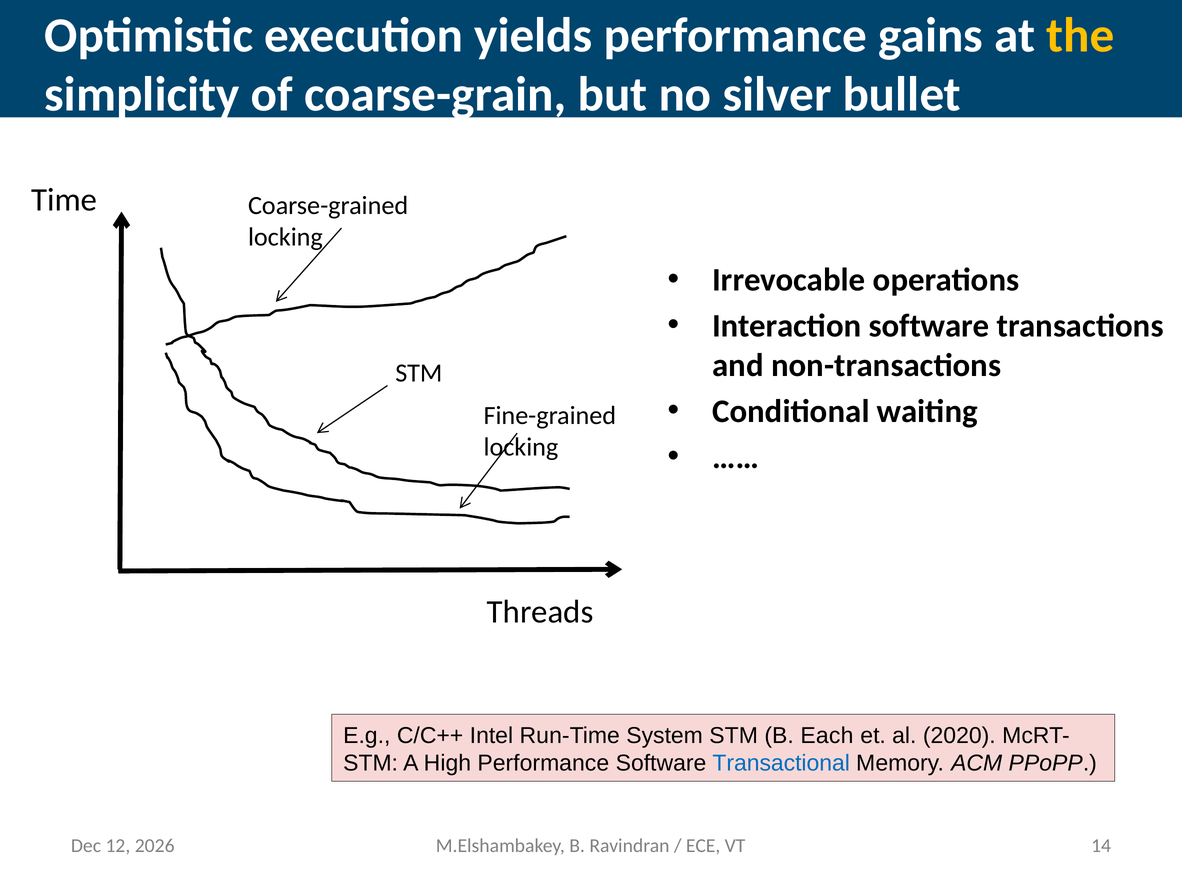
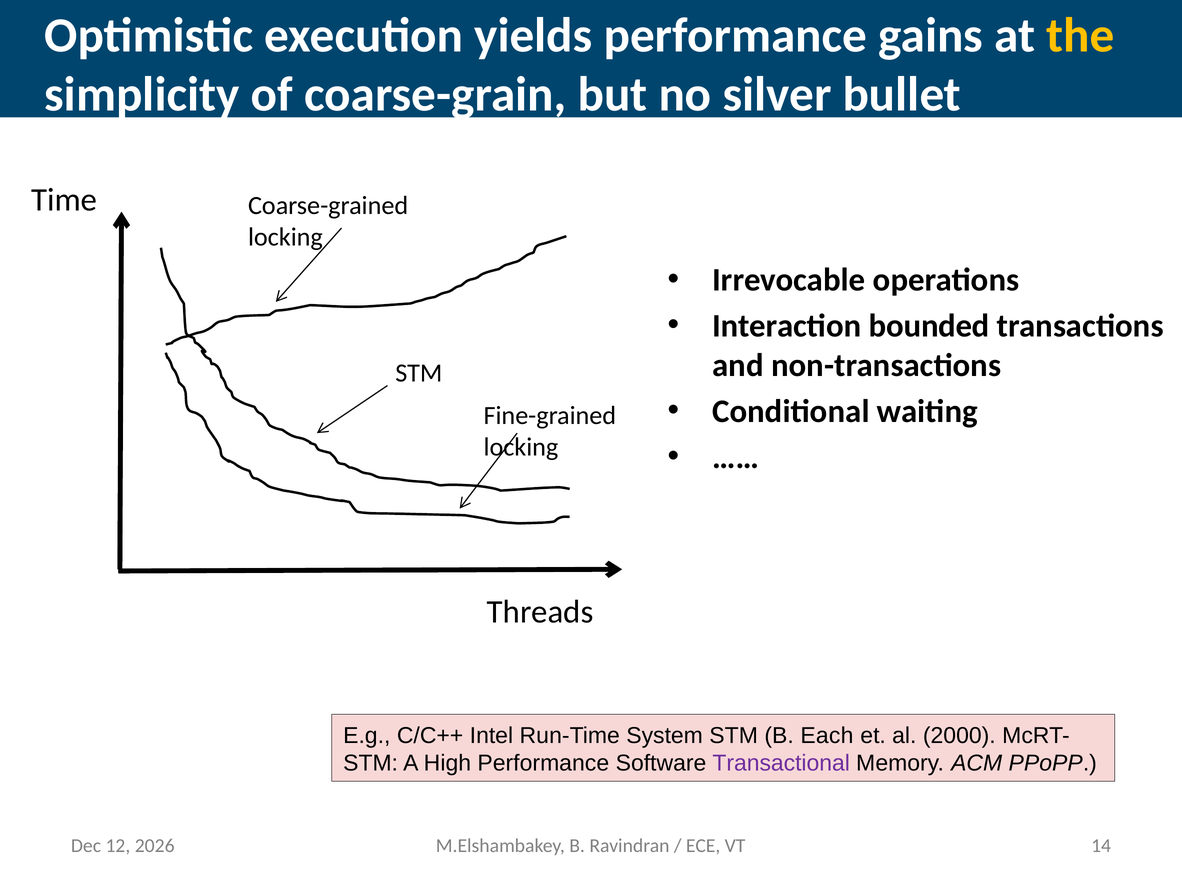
Interaction software: software -> bounded
2020: 2020 -> 2000
Transactional colour: blue -> purple
